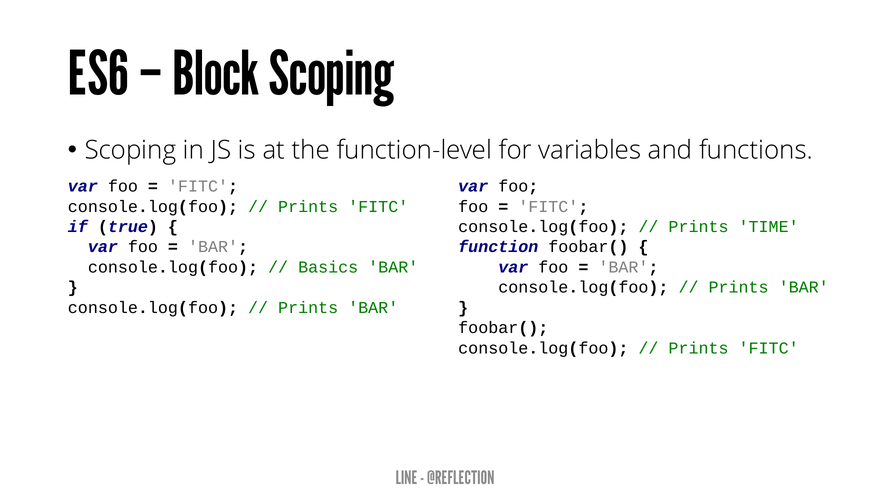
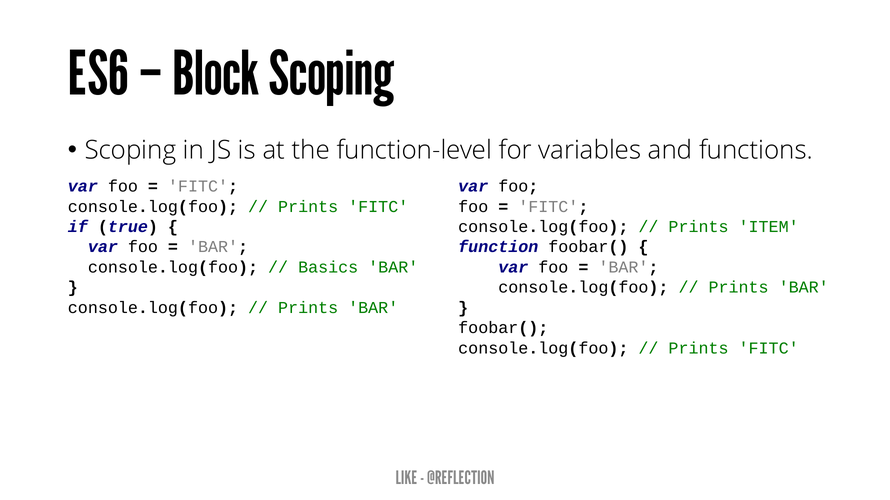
TIME: TIME -> ITEM
LINE: LINE -> LIKE
